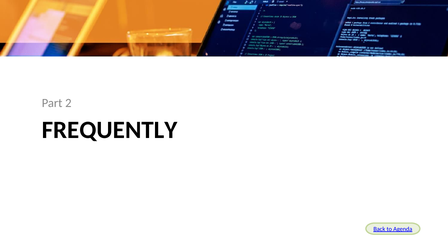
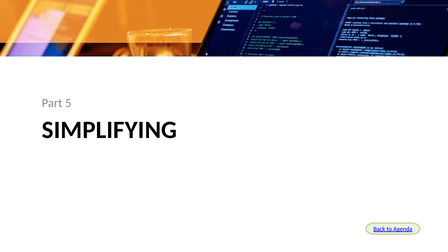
2: 2 -> 5
FREQUENTLY: FREQUENTLY -> SIMPLIFYING
